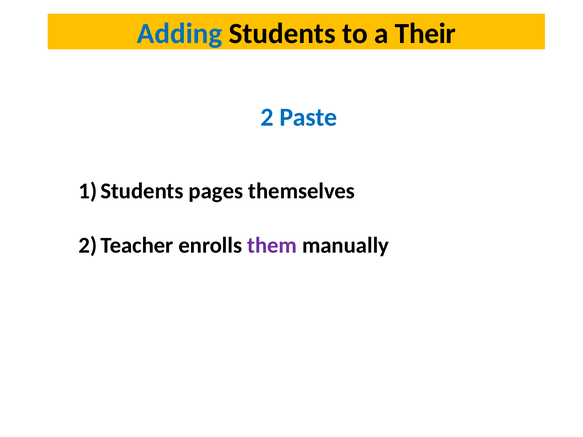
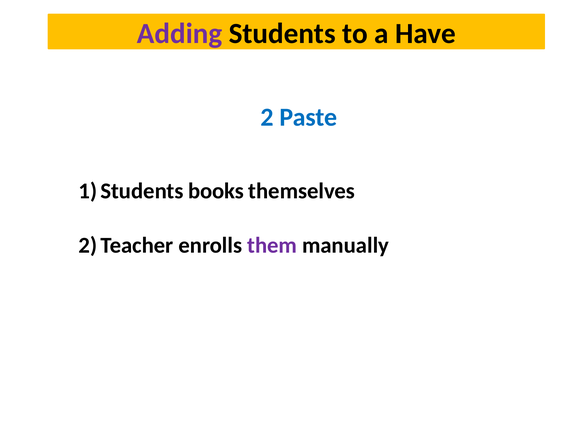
Adding colour: blue -> purple
Their: Their -> Have
pages: pages -> books
